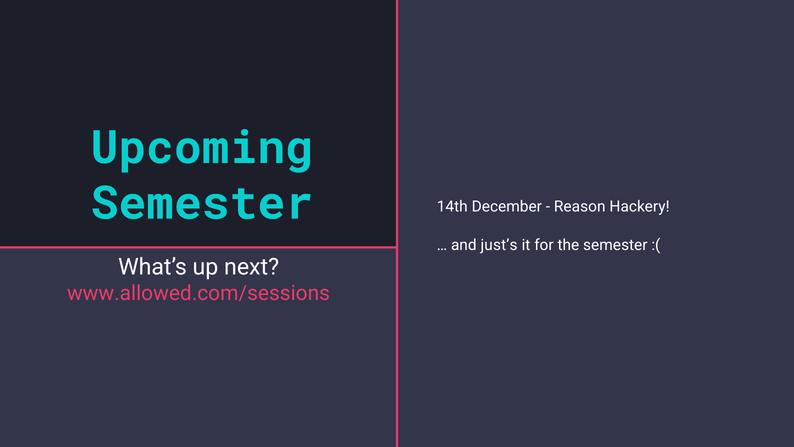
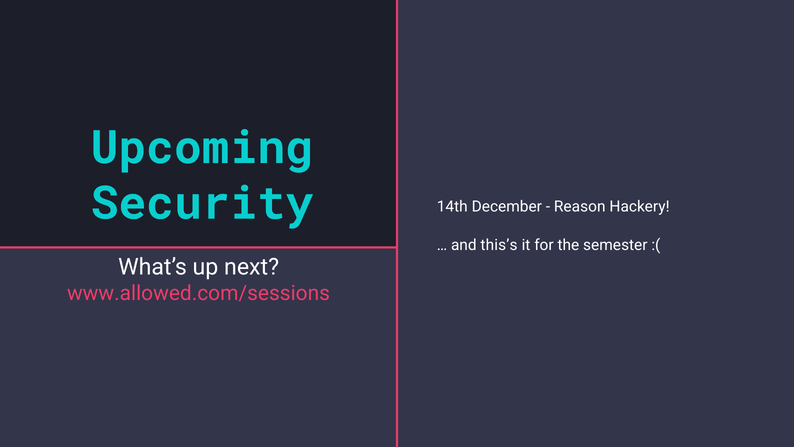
Semester at (202, 203): Semester -> Security
just’s: just’s -> this’s
